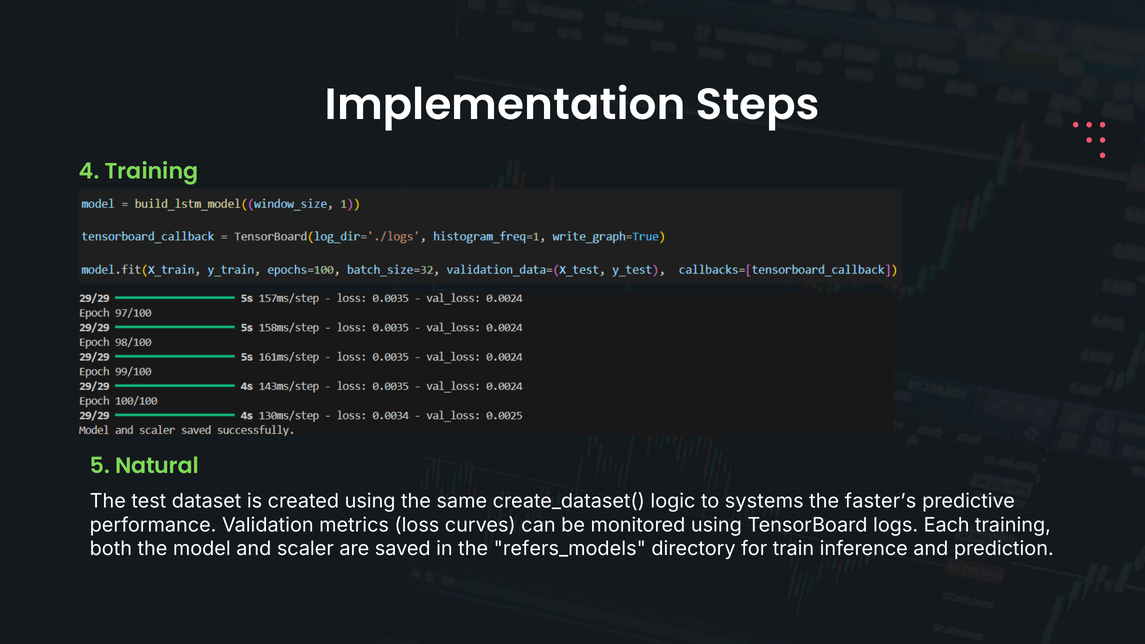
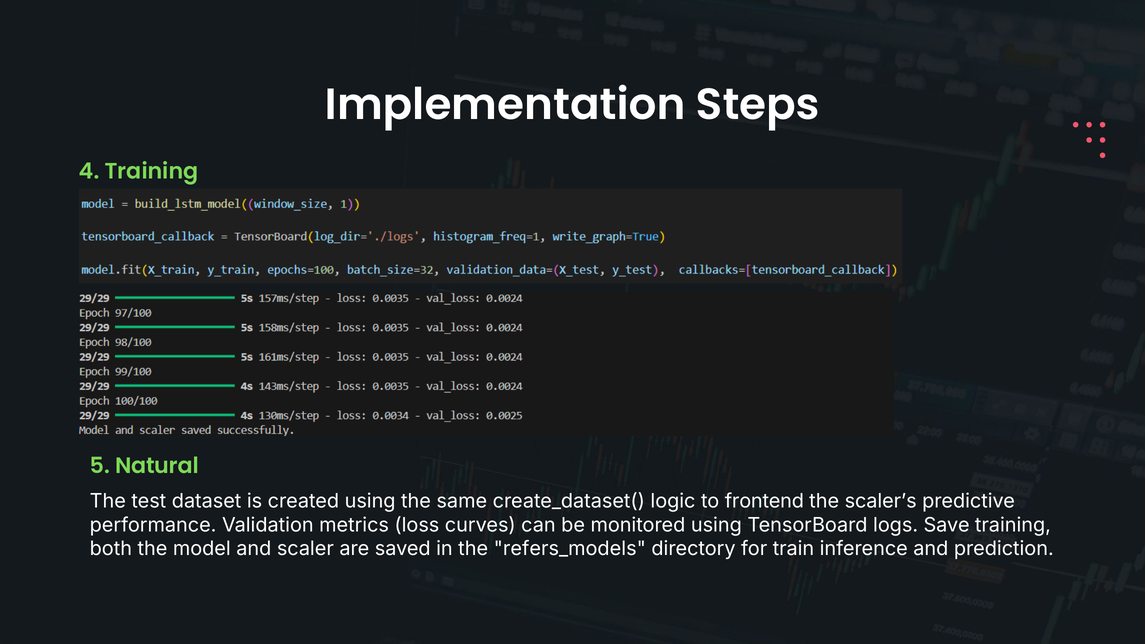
systems: systems -> frontend
faster’s: faster’s -> scaler’s
Each: Each -> Save
